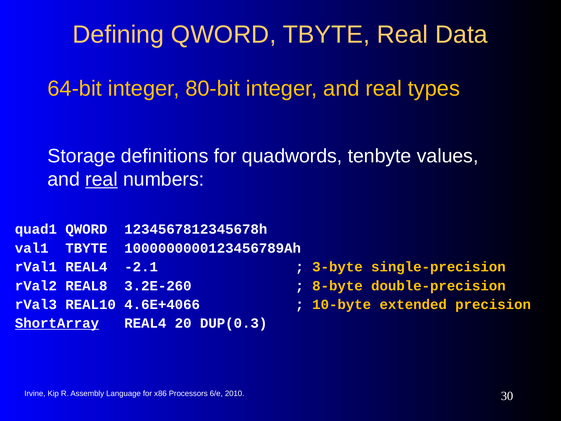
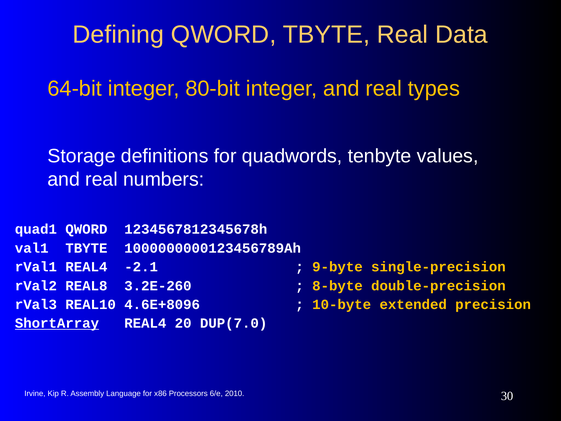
real at (102, 179) underline: present -> none
3-byte: 3-byte -> 9-byte
4.6E+4066: 4.6E+4066 -> 4.6E+8096
DUP(0.3: DUP(0.3 -> DUP(7.0
